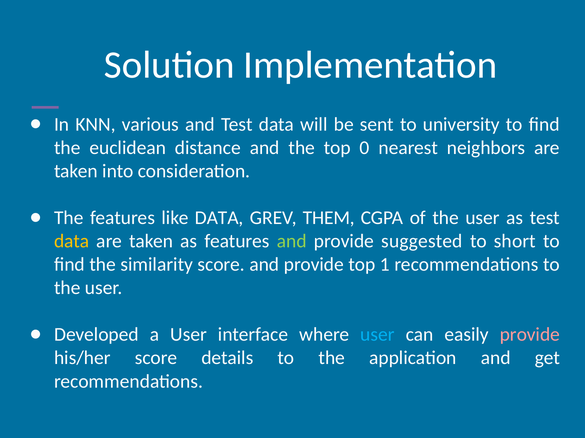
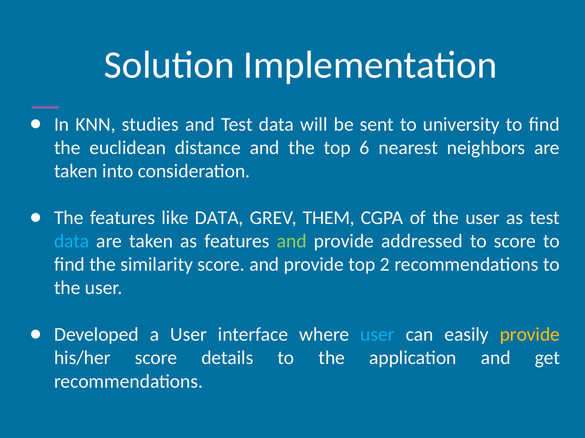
various: various -> studies
0: 0 -> 6
data at (72, 242) colour: yellow -> light blue
suggested: suggested -> addressed
to short: short -> score
1: 1 -> 2
provide at (530, 335) colour: pink -> yellow
